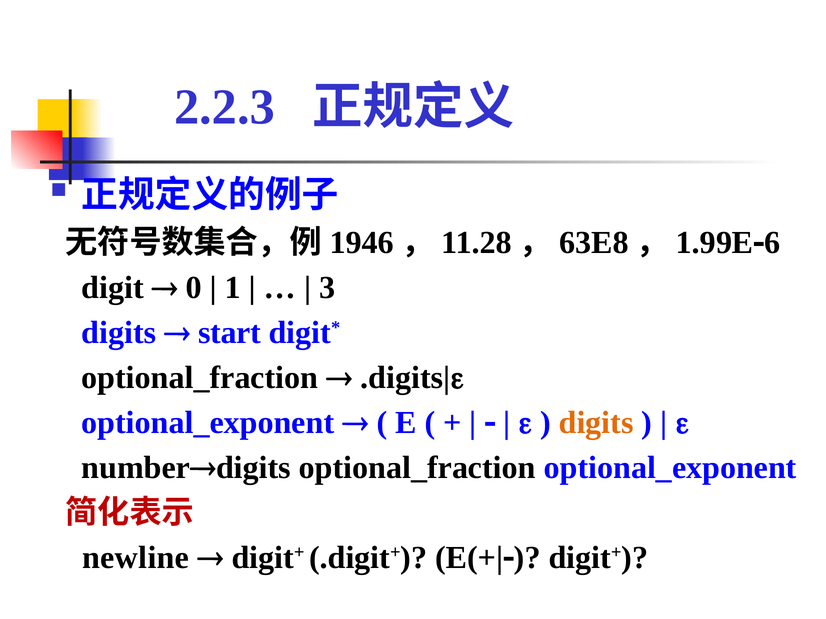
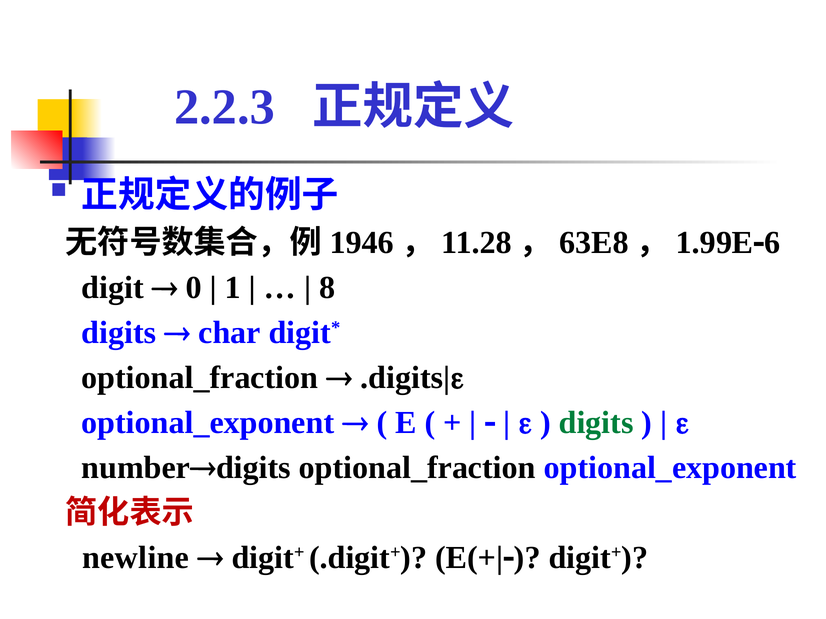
3: 3 -> 8
start: start -> char
digits at (596, 423) colour: orange -> green
